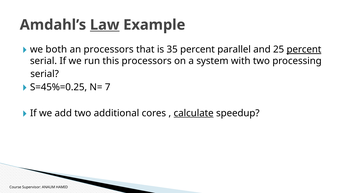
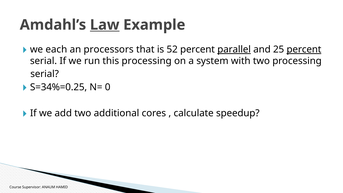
both: both -> each
35: 35 -> 52
parallel underline: none -> present
this processors: processors -> processing
S=45%=0.25: S=45%=0.25 -> S=34%=0.25
7: 7 -> 0
calculate underline: present -> none
